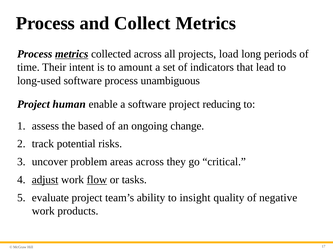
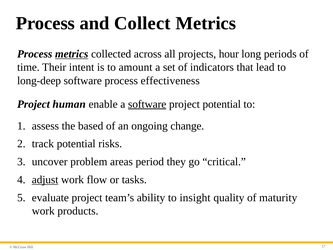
load: load -> hour
long-used: long-used -> long-deep
unambiguous: unambiguous -> effectiveness
software at (147, 104) underline: none -> present
project reducing: reducing -> potential
areas across: across -> period
flow underline: present -> none
negative: negative -> maturity
